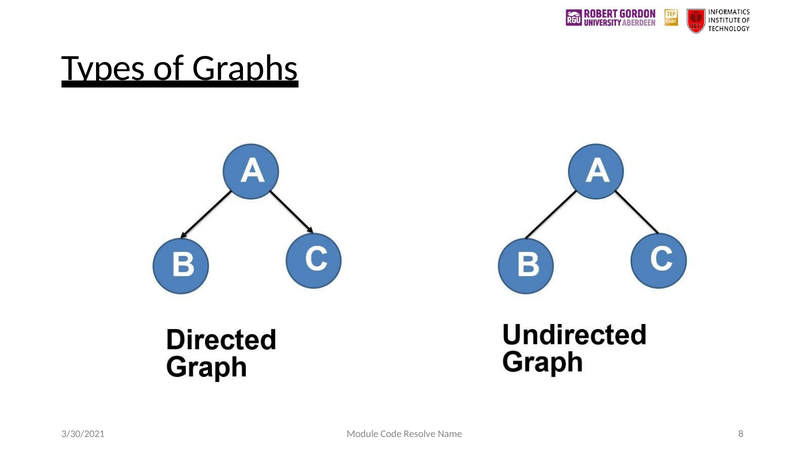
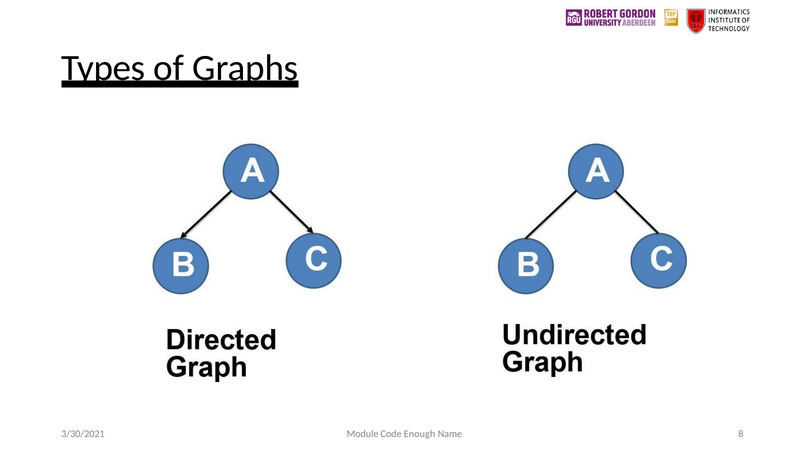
Resolve: Resolve -> Enough
